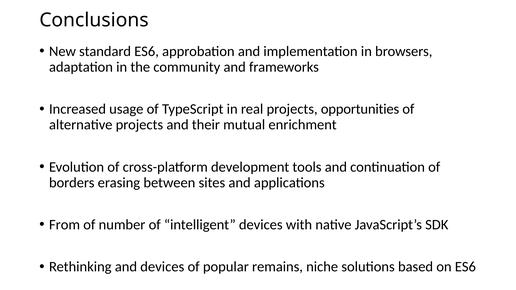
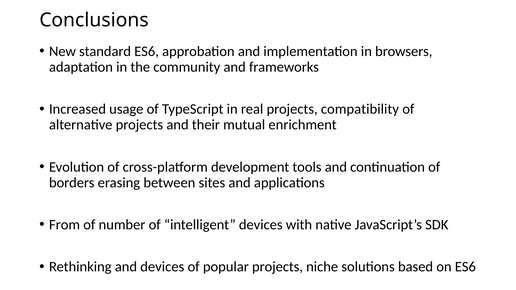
opportunities: opportunities -> compatibility
popular remains: remains -> projects
